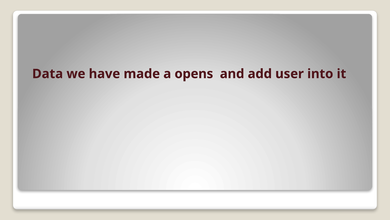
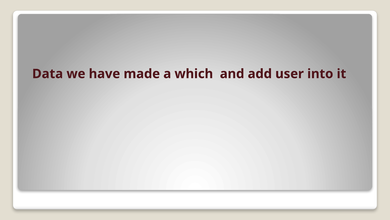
opens: opens -> which
